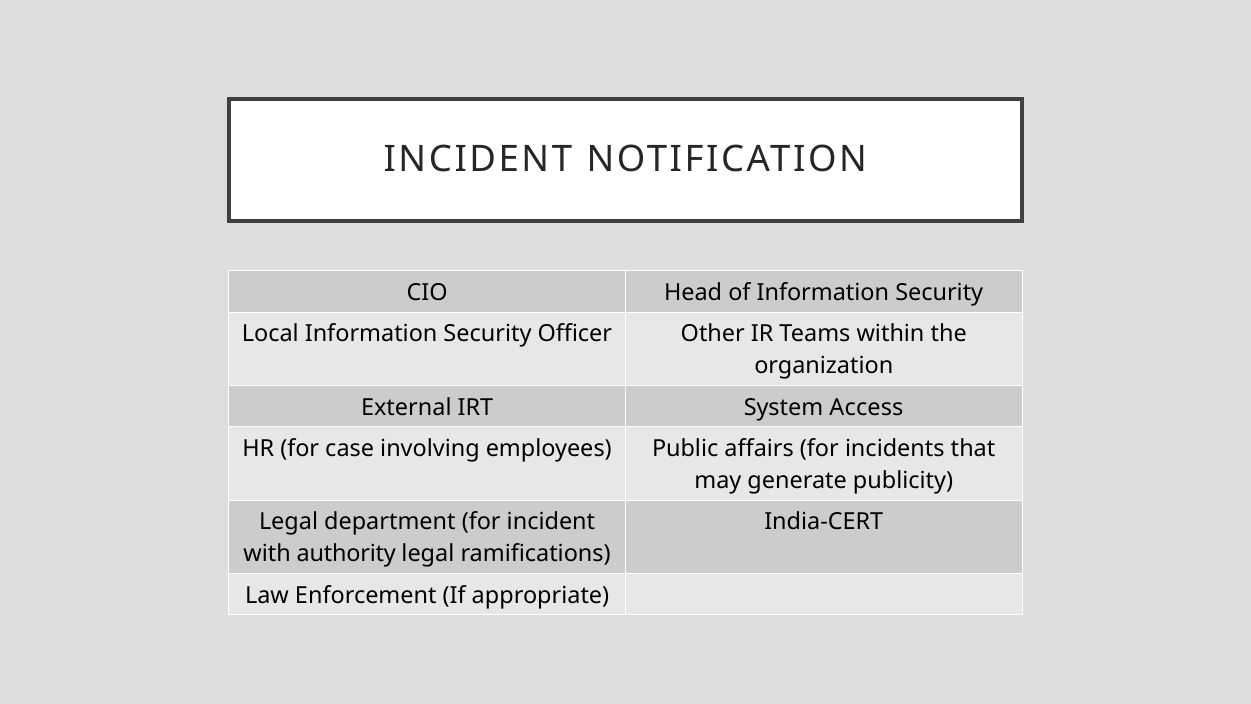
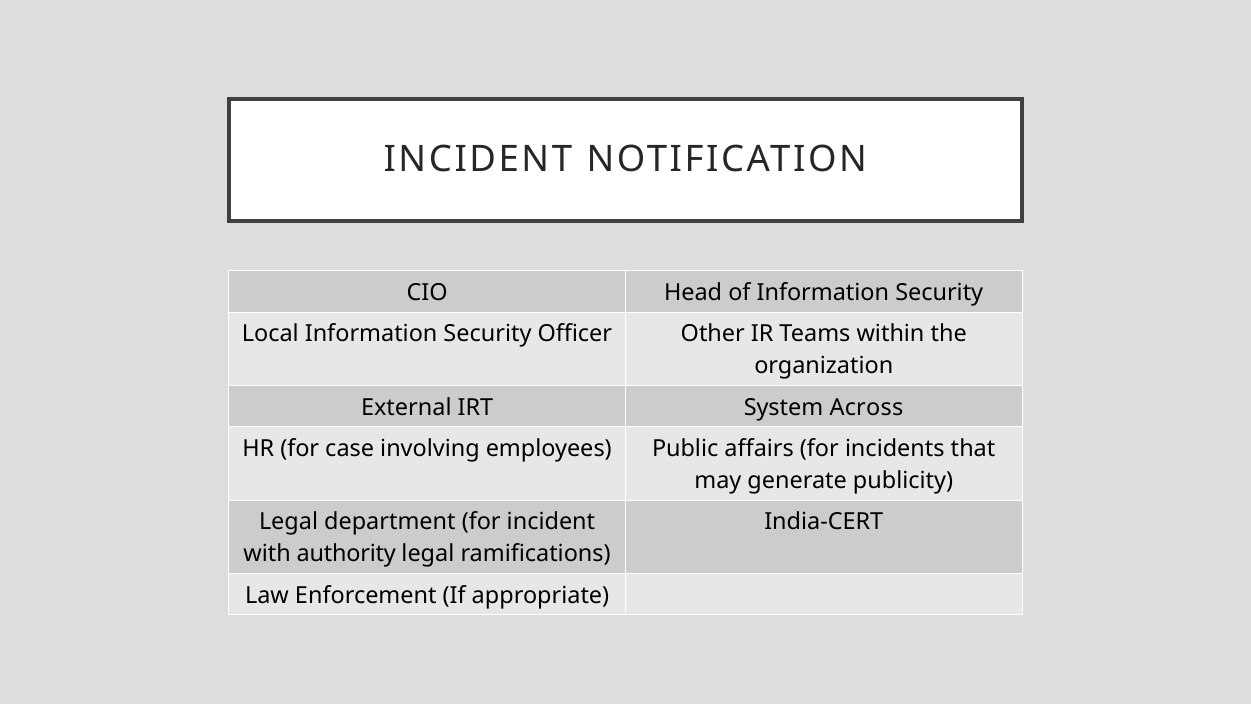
Access: Access -> Across
